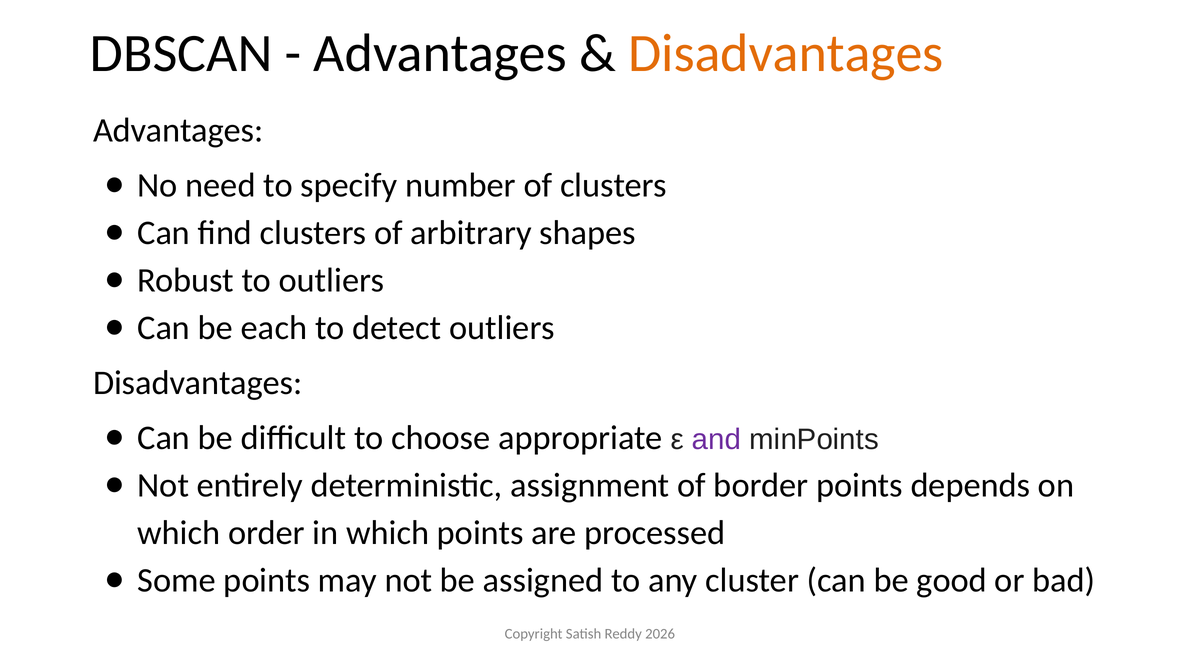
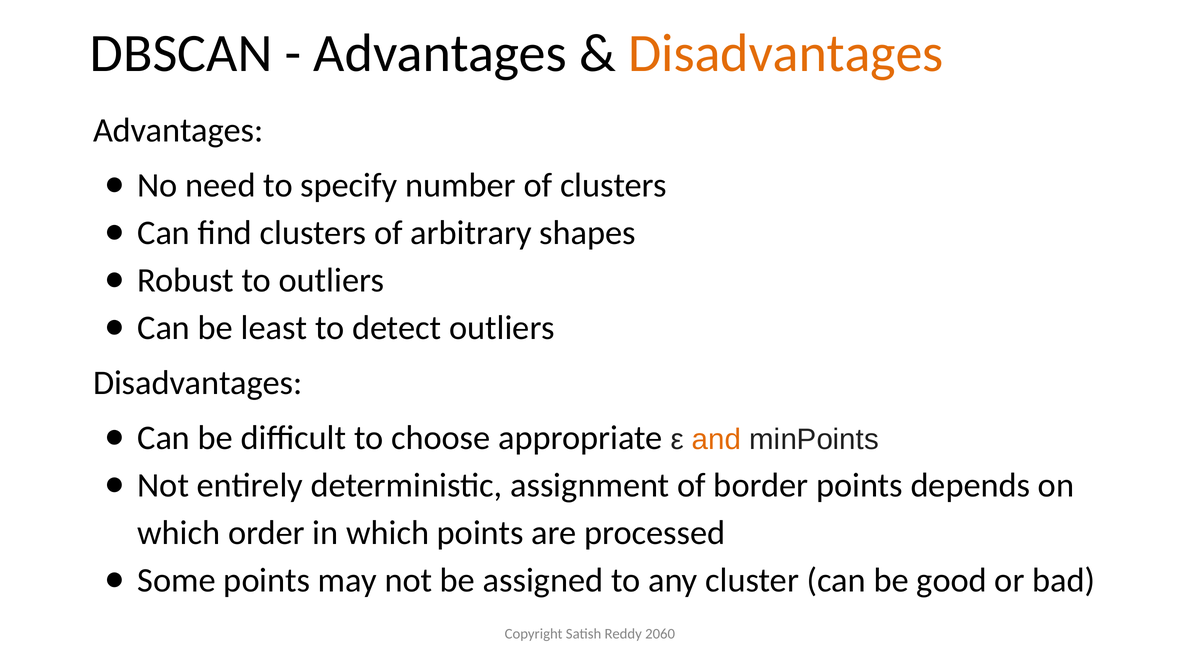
each: each -> least
and colour: purple -> orange
2026: 2026 -> 2060
